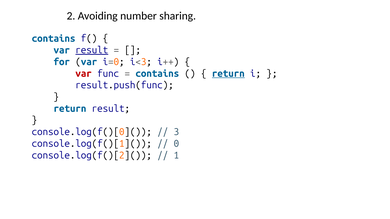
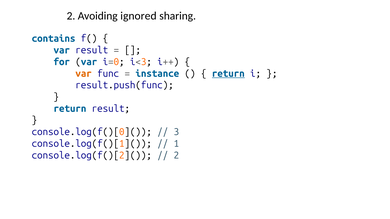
number: number -> ignored
result at (92, 50) underline: present -> none
var at (84, 74) colour: red -> orange
contains at (157, 74): contains -> instance
0: 0 -> 1
1 at (176, 156): 1 -> 2
